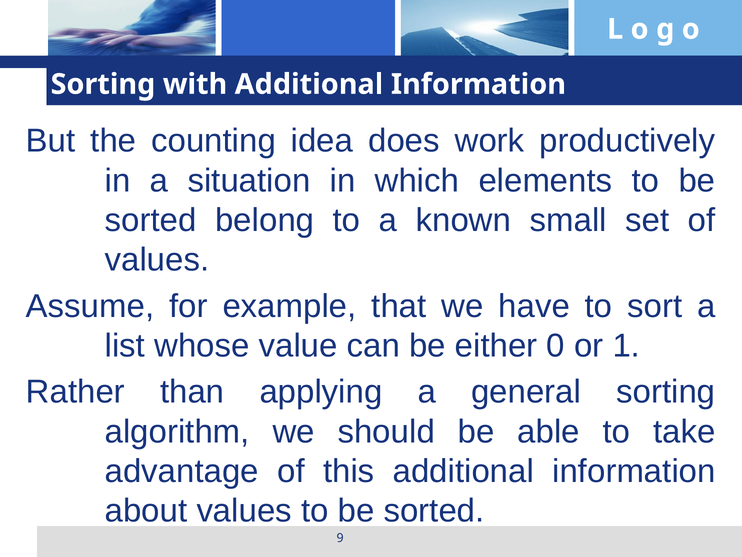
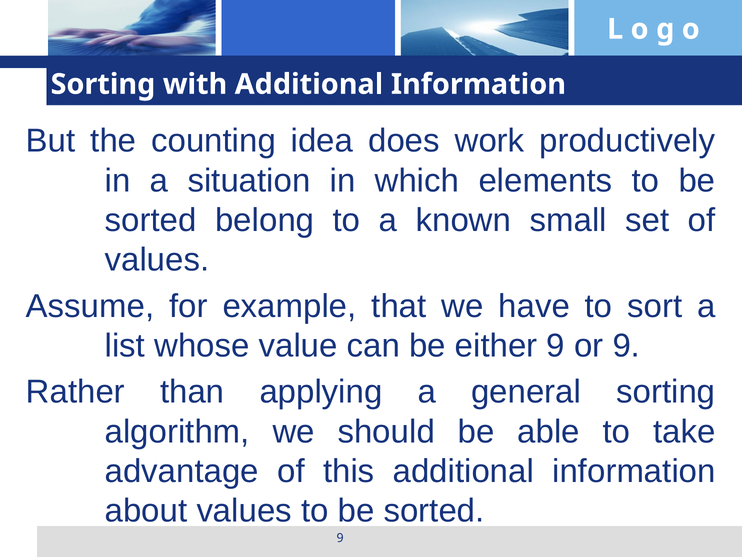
either 0: 0 -> 9
or 1: 1 -> 9
